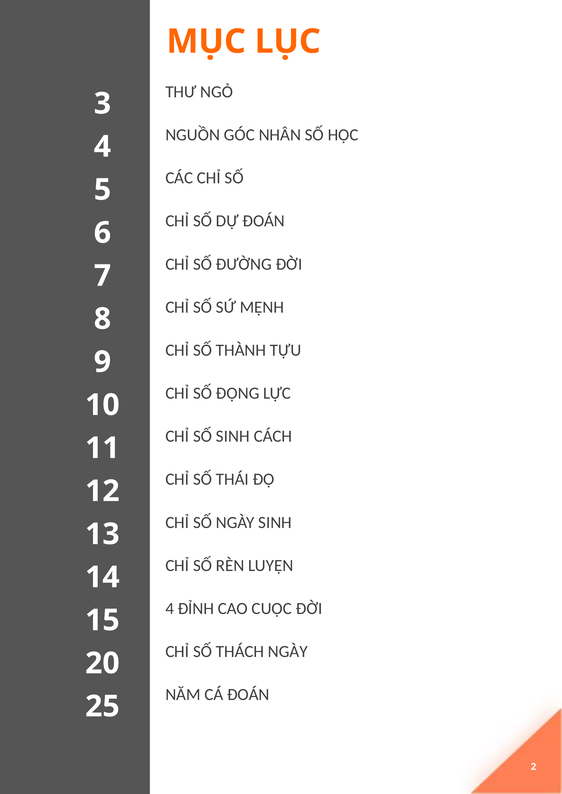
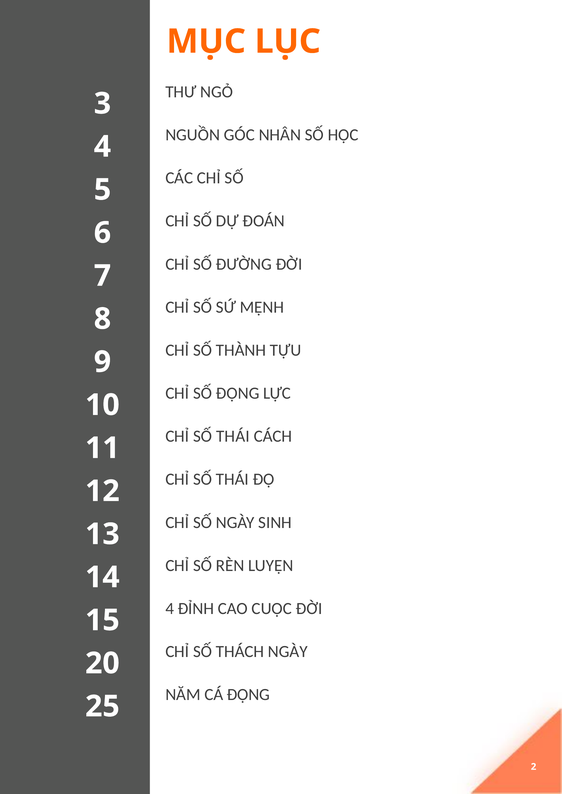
SINH at (233, 436): SINH -> THÁI
CÁ ĐOÁN: ĐOÁN -> ĐỘNG
